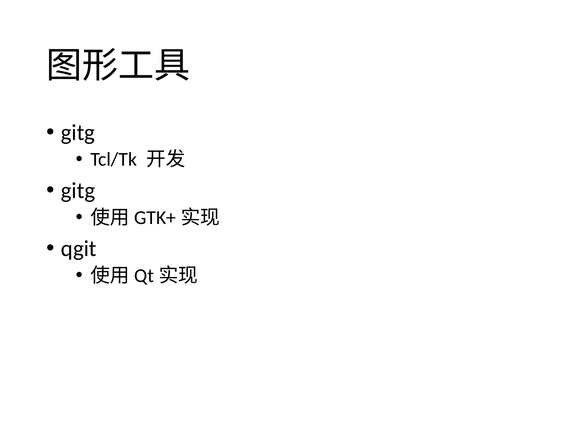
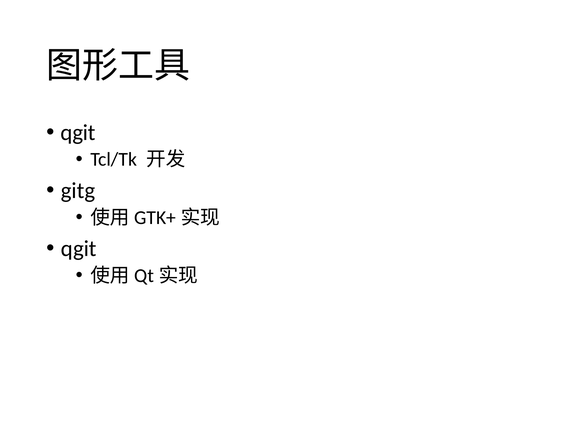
gitg at (78, 132): gitg -> qgit
